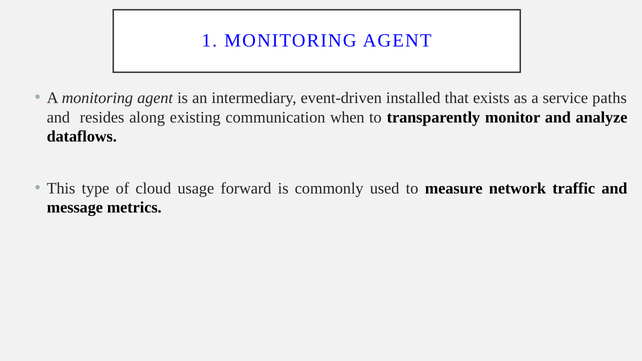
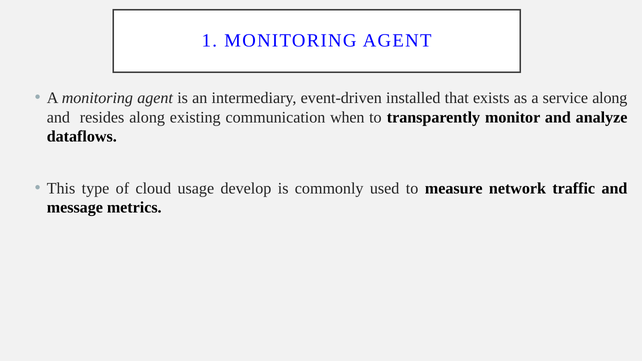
service paths: paths -> along
forward: forward -> develop
